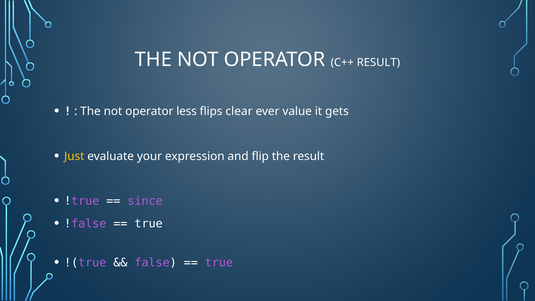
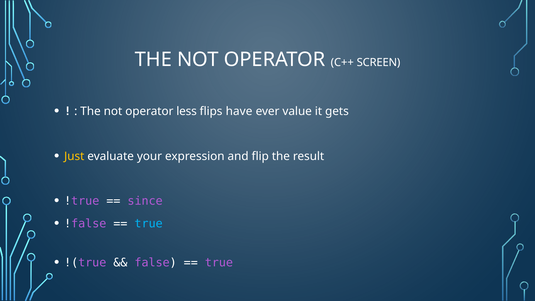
C++ RESULT: RESULT -> SCREEN
clear: clear -> have
true at (149, 223) colour: white -> light blue
